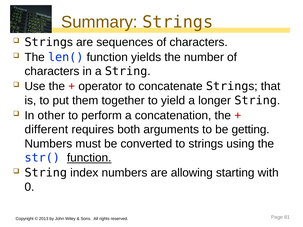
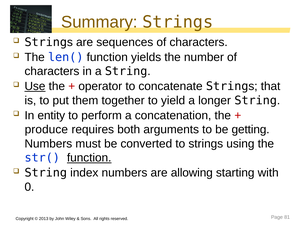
Use underline: none -> present
other: other -> entity
different: different -> produce
